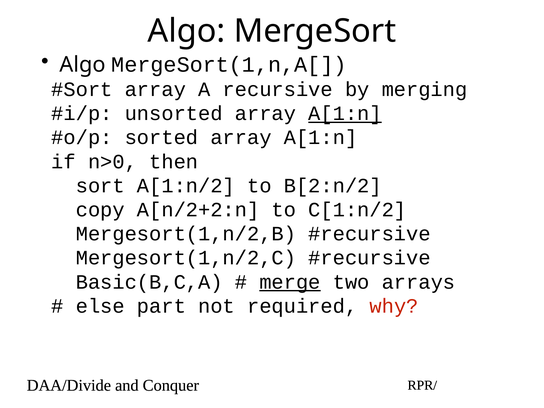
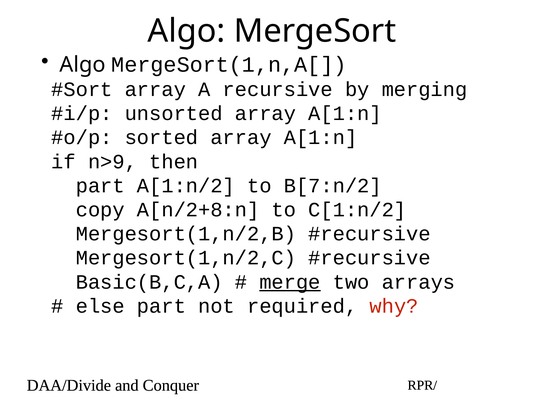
A[1:n at (345, 113) underline: present -> none
n>0: n>0 -> n>9
sort at (100, 186): sort -> part
B[2:n/2: B[2:n/2 -> B[7:n/2
A[n/2+2:n: A[n/2+2:n -> A[n/2+8:n
